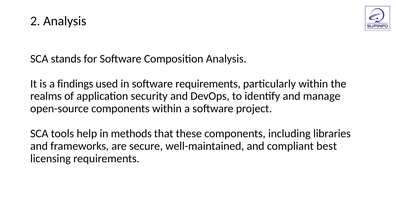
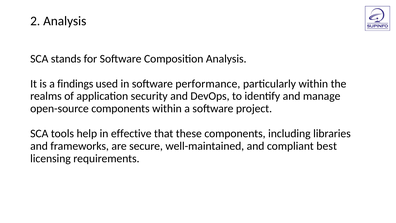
software requirements: requirements -> performance
methods: methods -> effective
